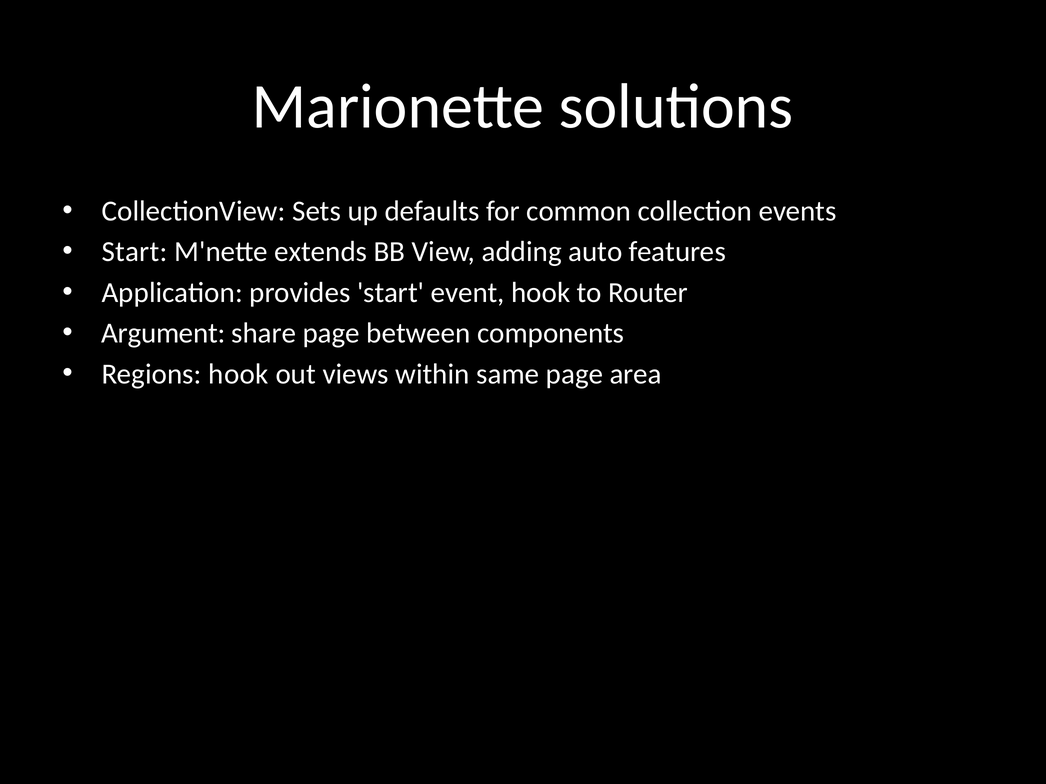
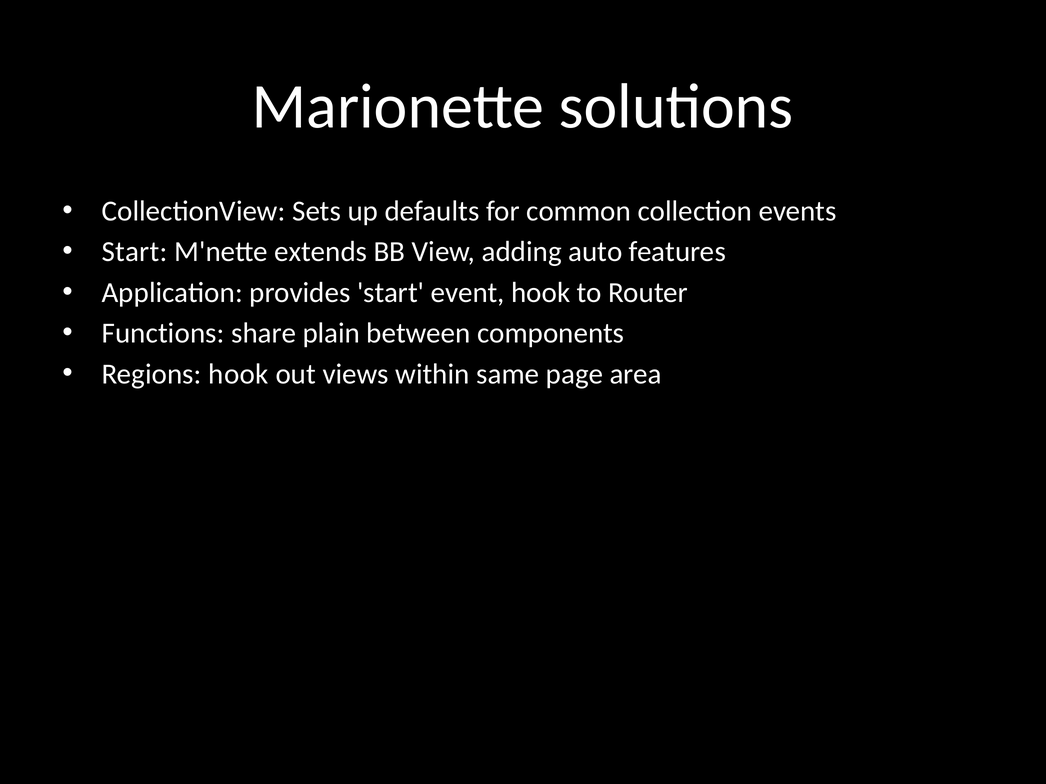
Argument: Argument -> Functions
share page: page -> plain
